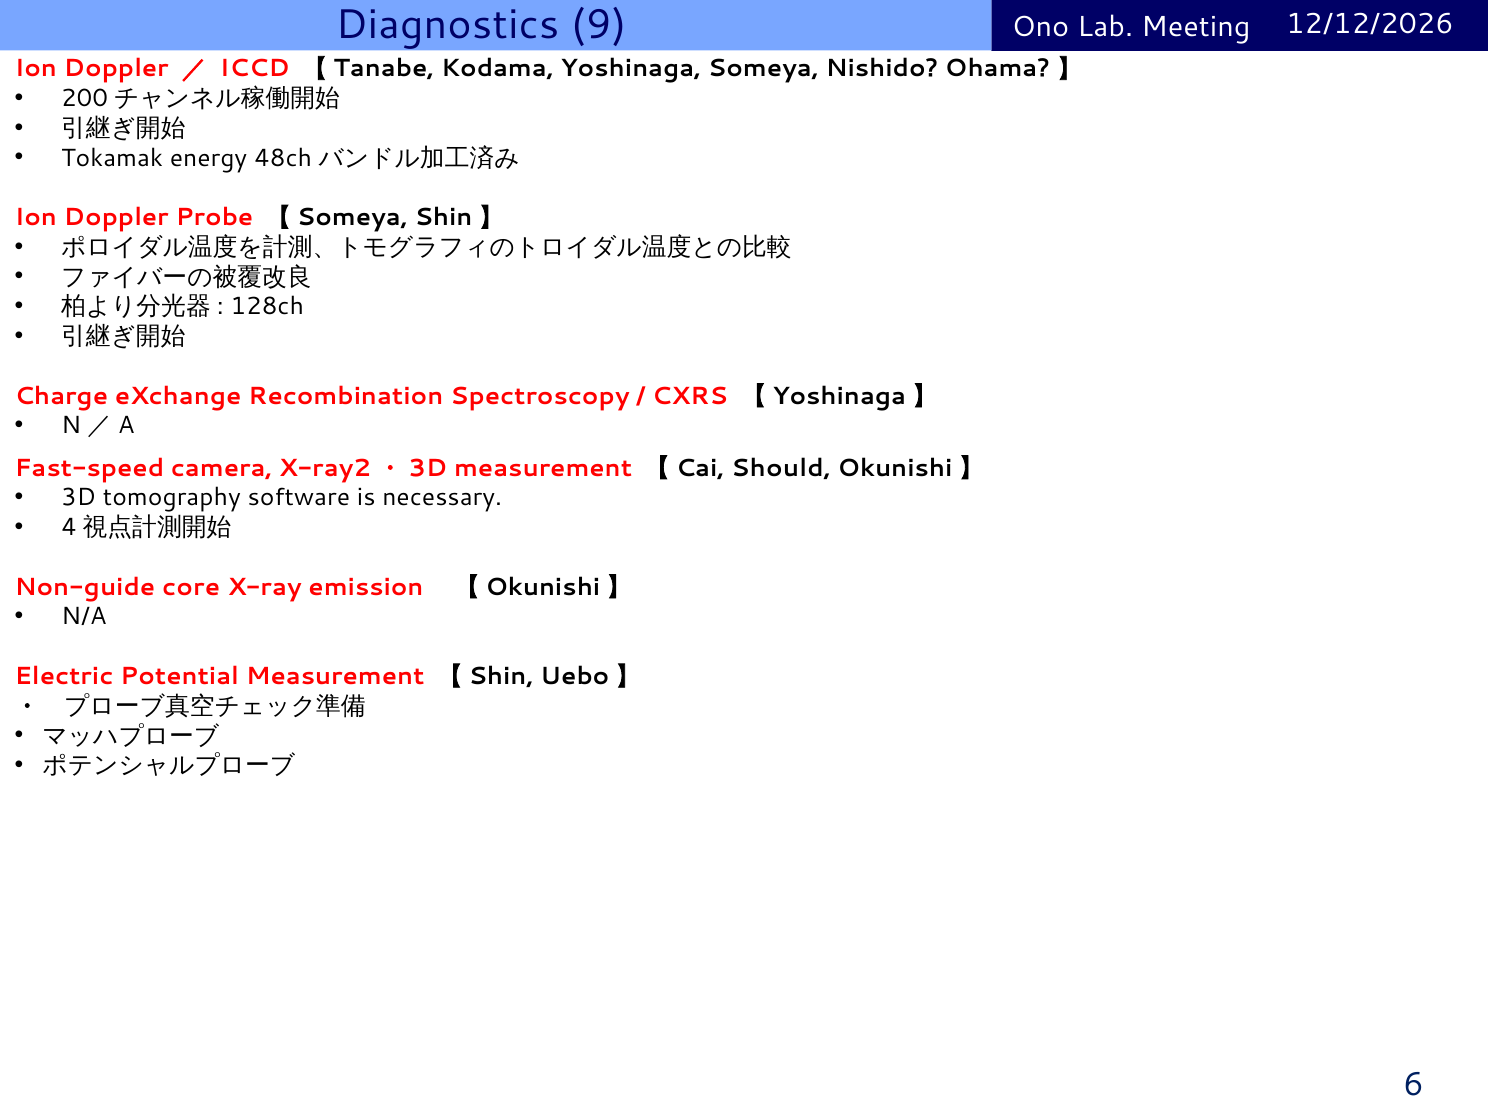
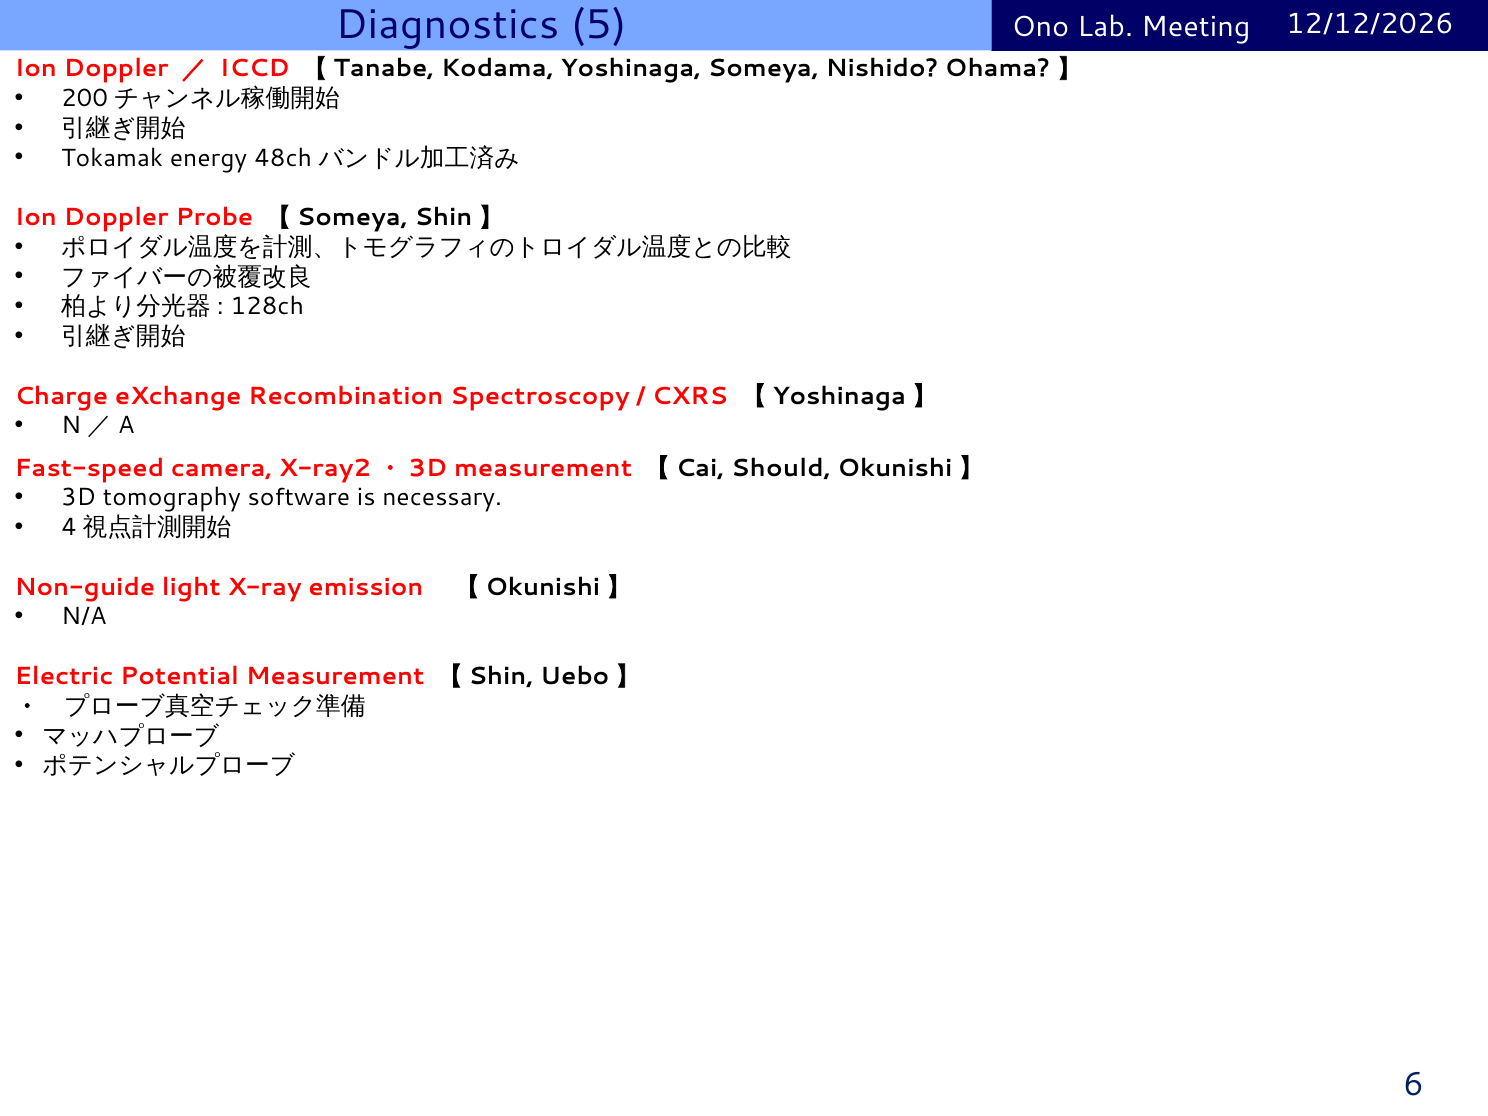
9: 9 -> 5
core: core -> light
